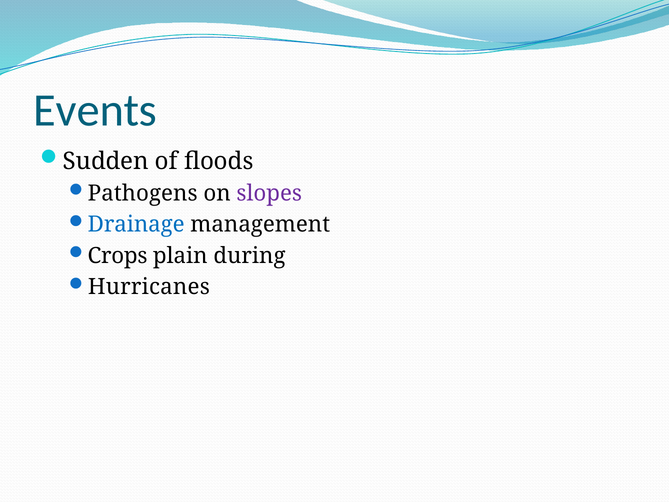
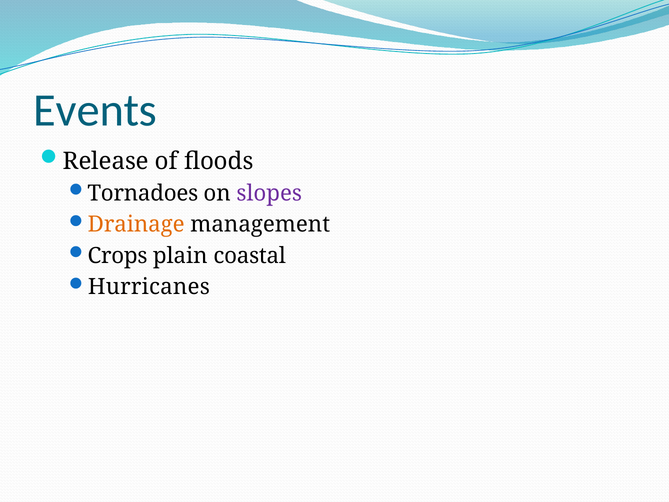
Sudden: Sudden -> Release
Pathogens: Pathogens -> Tornadoes
Drainage colour: blue -> orange
during: during -> coastal
